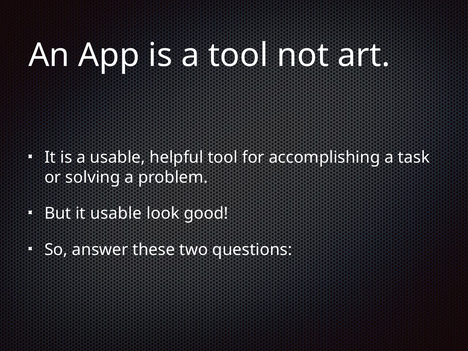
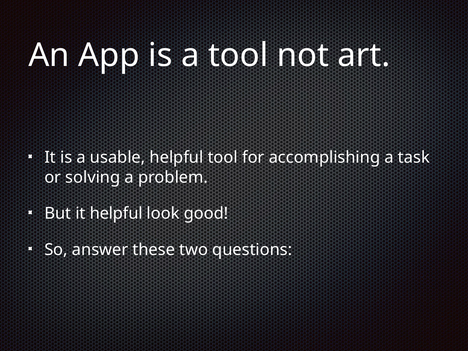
it usable: usable -> helpful
